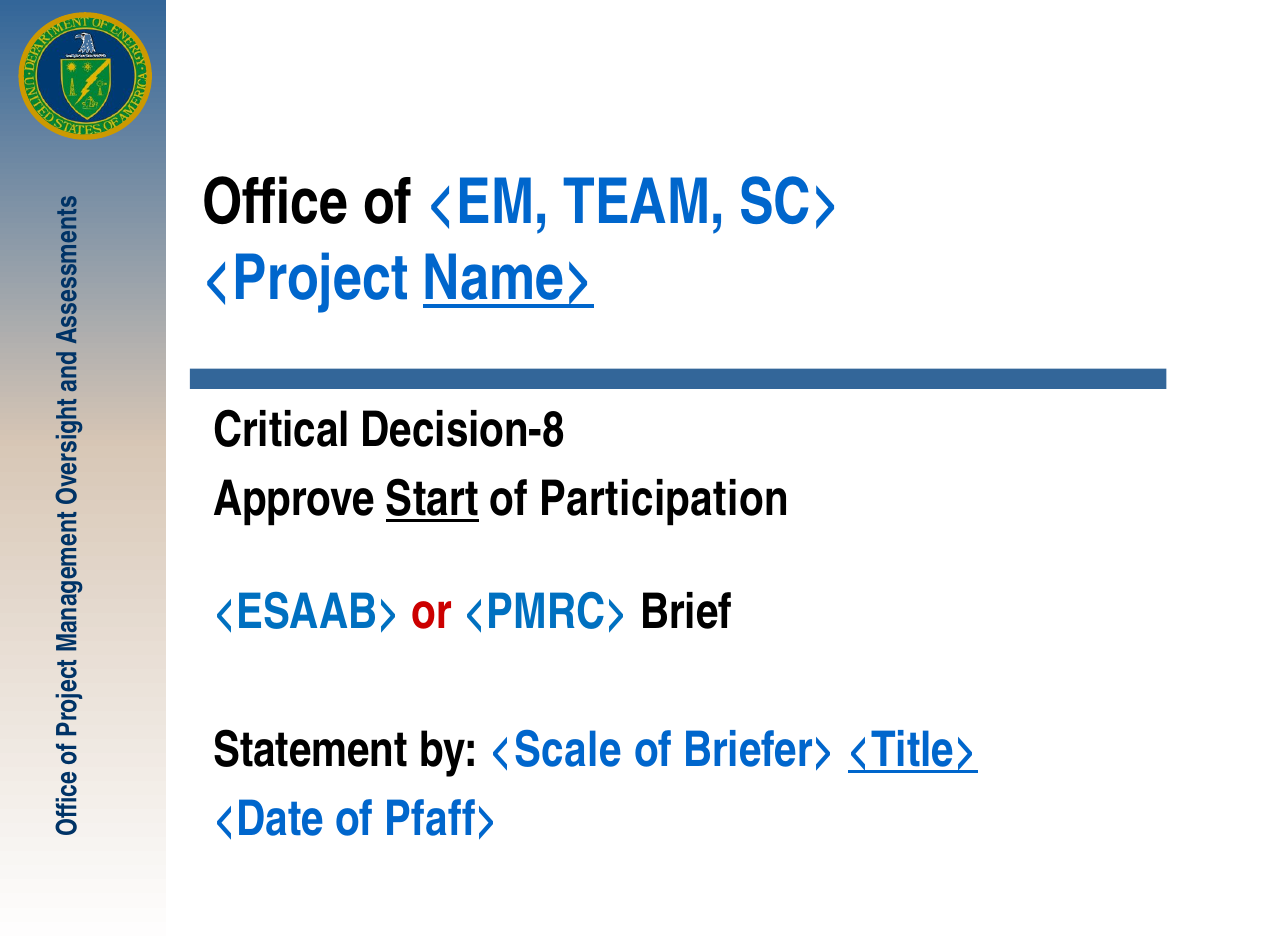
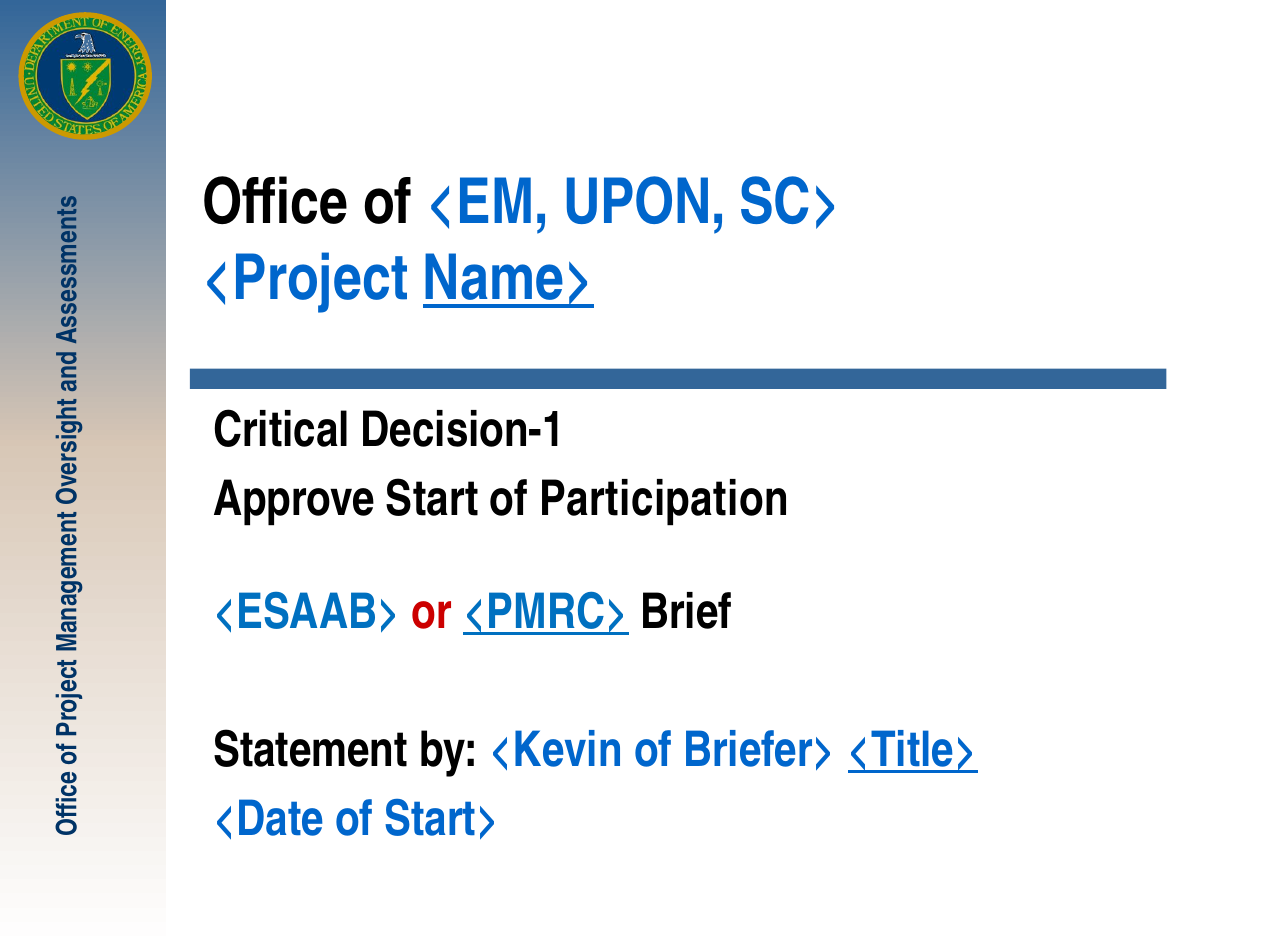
TEAM: TEAM -> UPON
Decision-8: Decision-8 -> Decision-1
Start underline: present -> none
<PMRC> underline: none -> present
<Scale: <Scale -> <Kevin
Pfaff>: Pfaff> -> Start>
